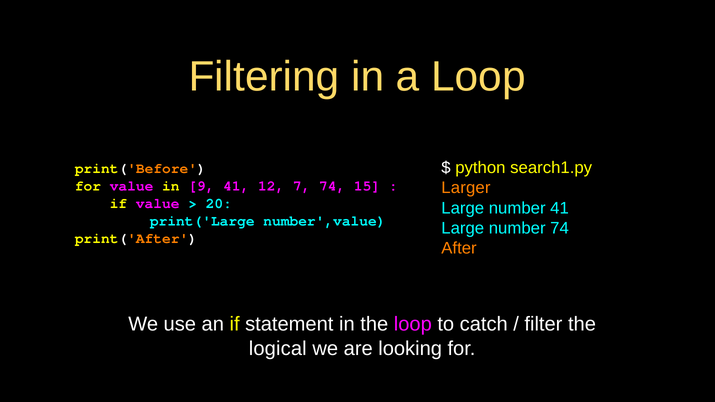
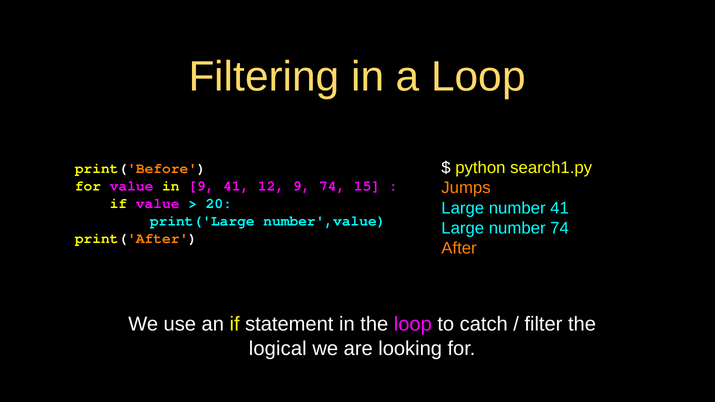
Larger: Larger -> Jumps
12 7: 7 -> 9
